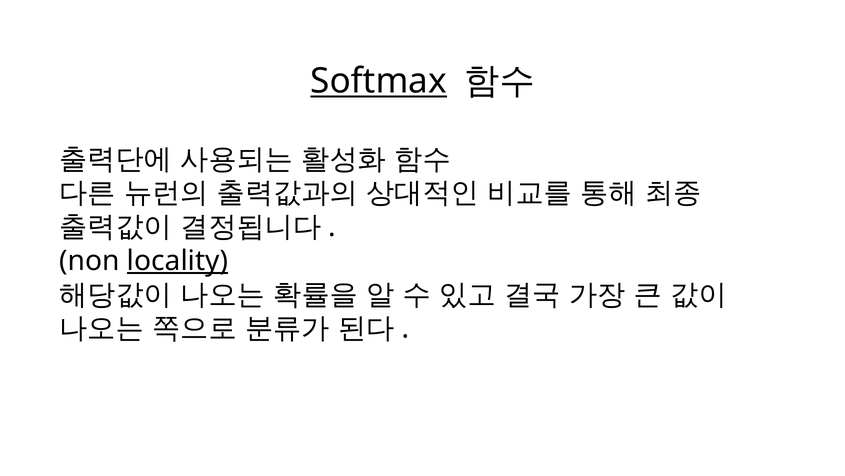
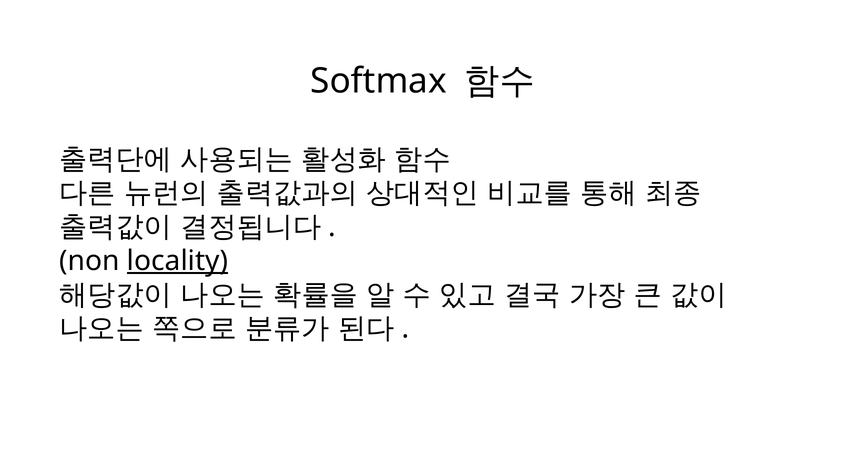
Softmax underline: present -> none
